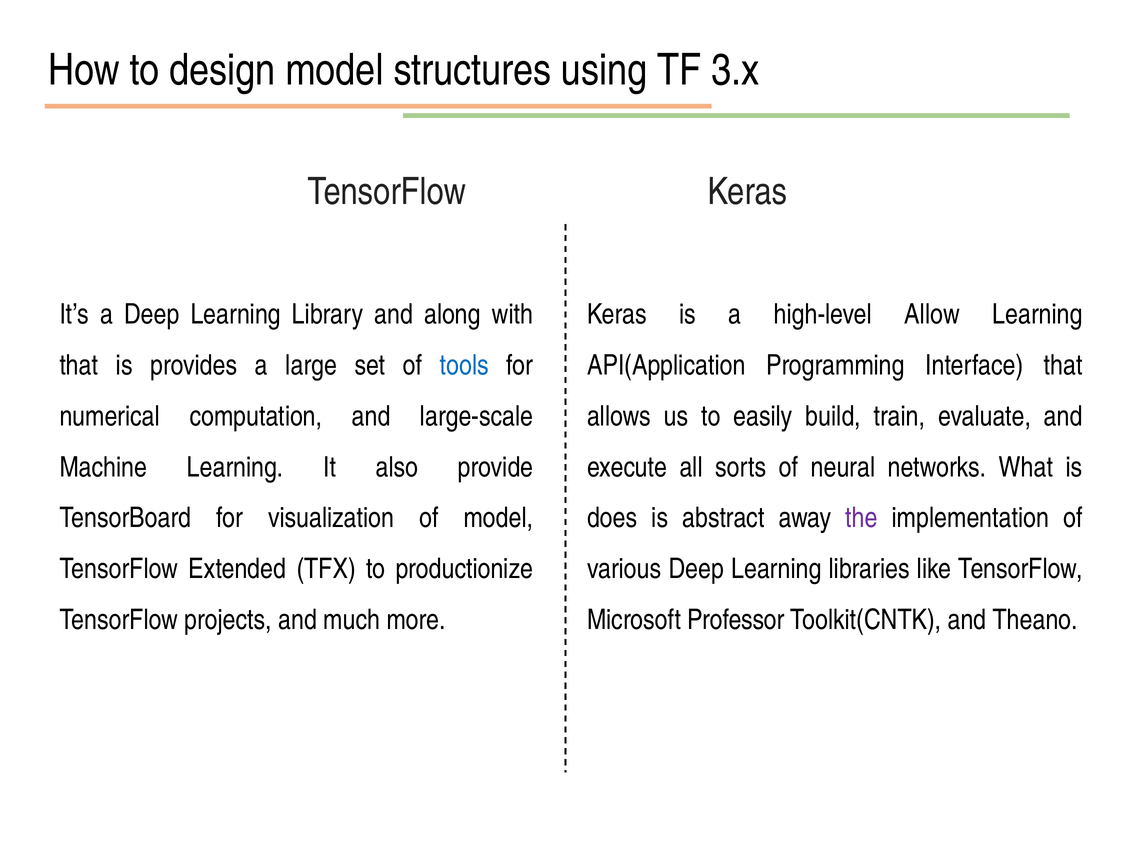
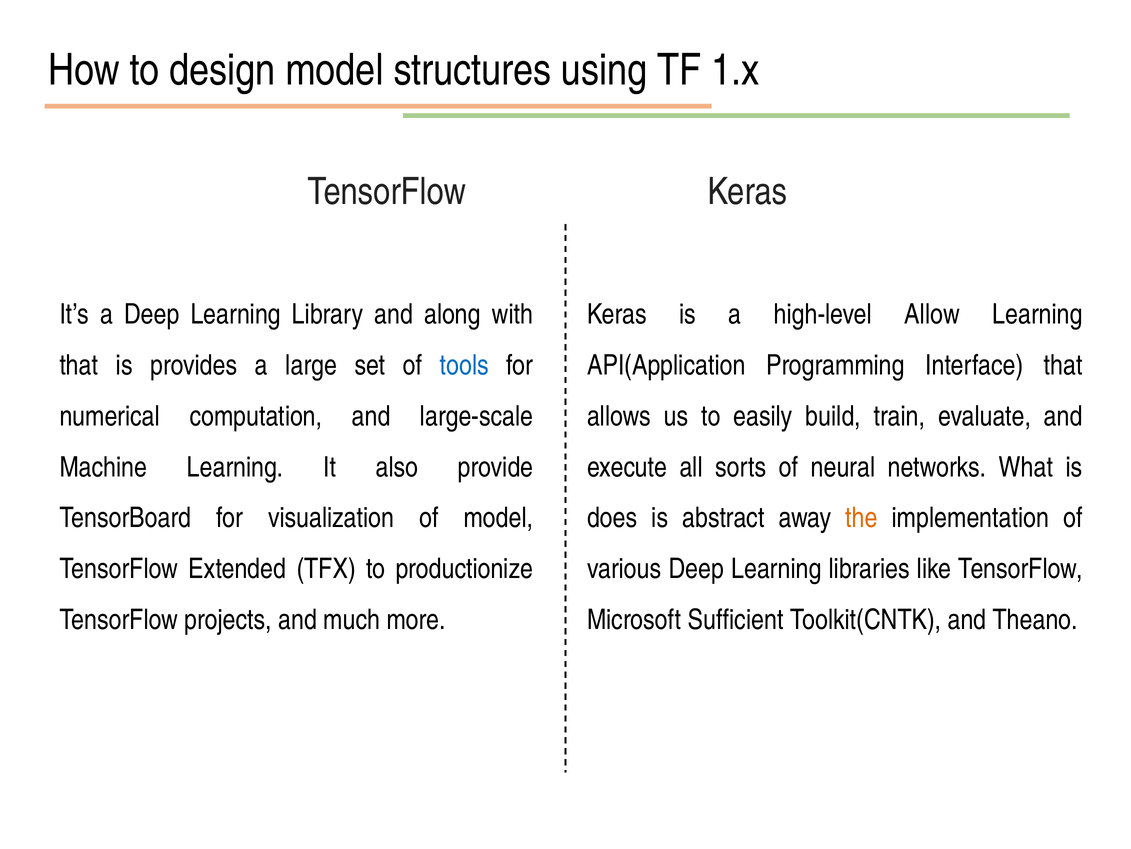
3.x: 3.x -> 1.x
the colour: purple -> orange
Professor: Professor -> Sufficient
